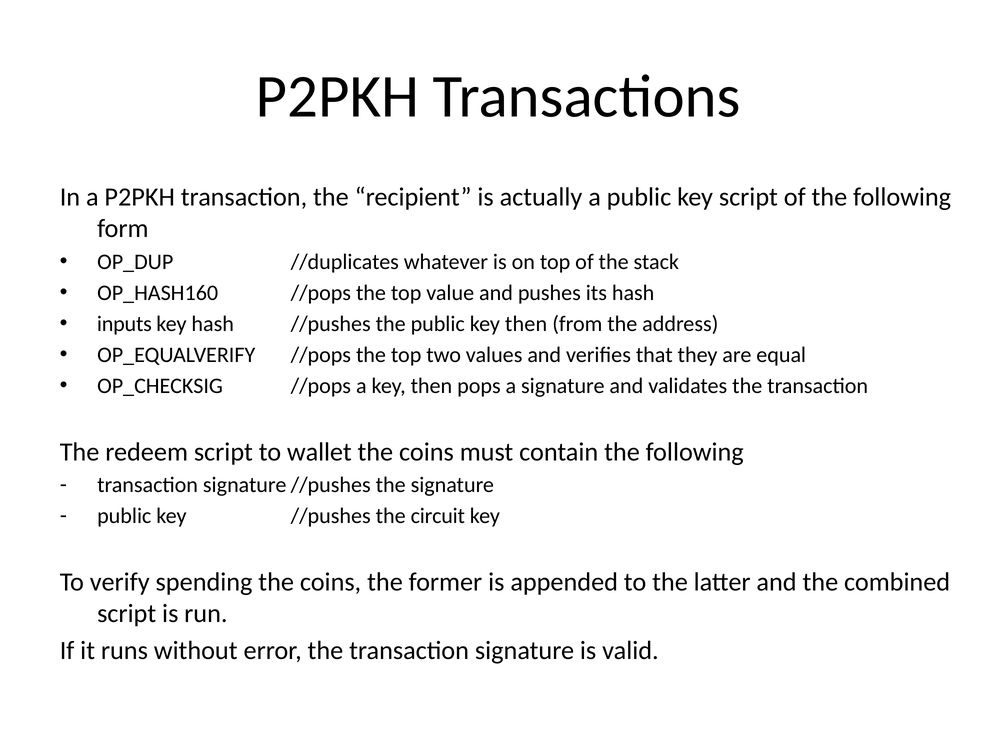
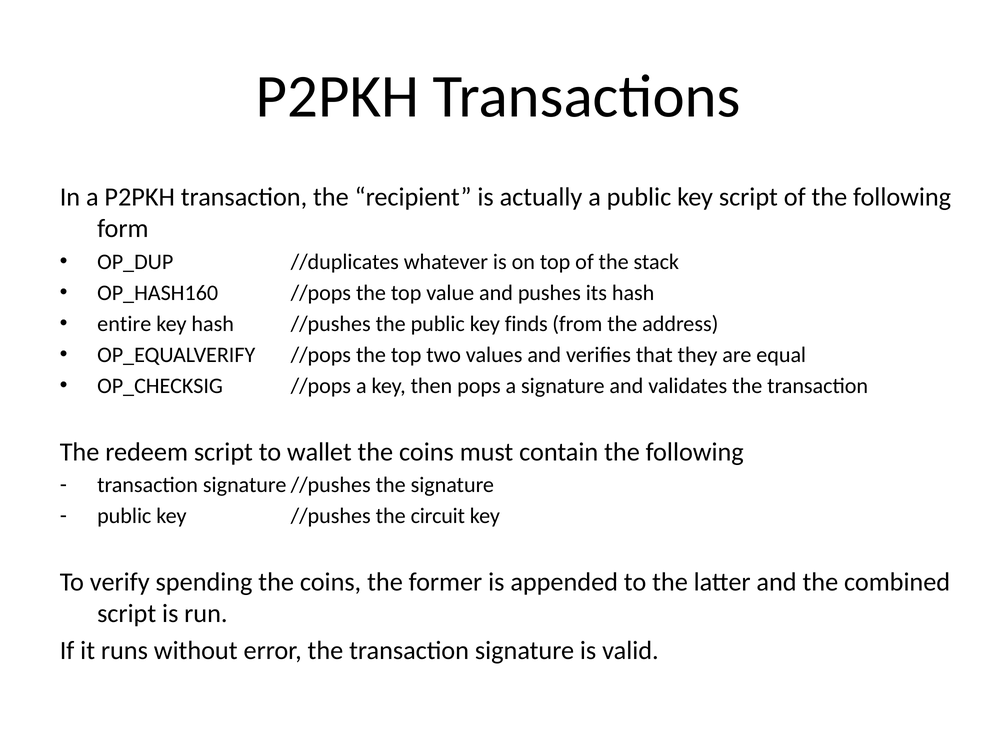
inputs: inputs -> entire
public key then: then -> finds
